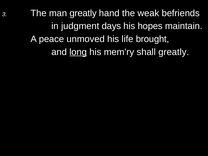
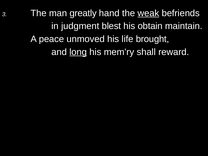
weak underline: none -> present
days: days -> blest
hopes: hopes -> obtain
shall greatly: greatly -> reward
